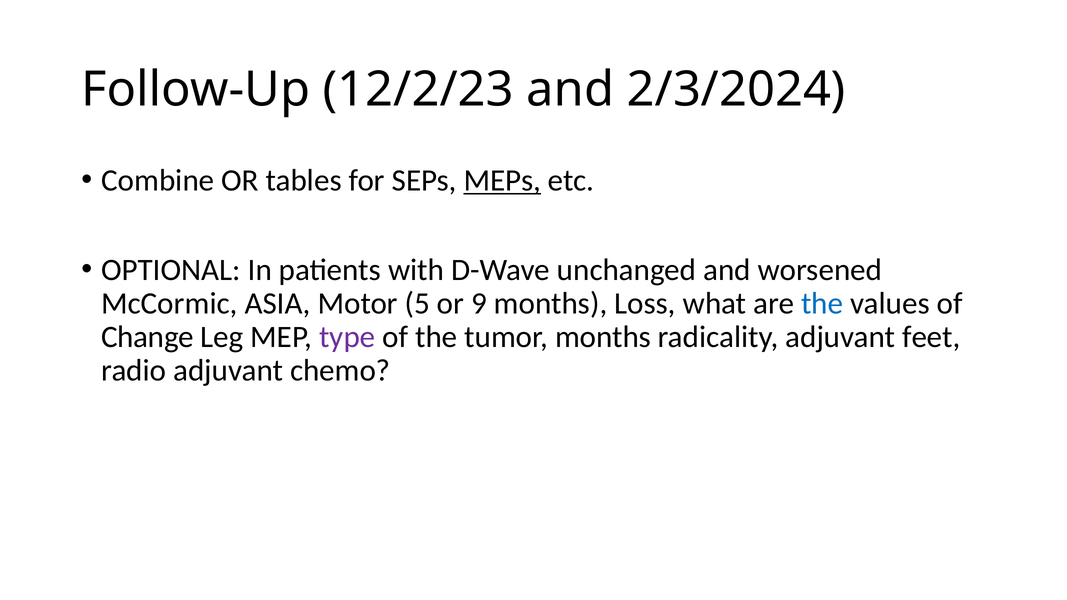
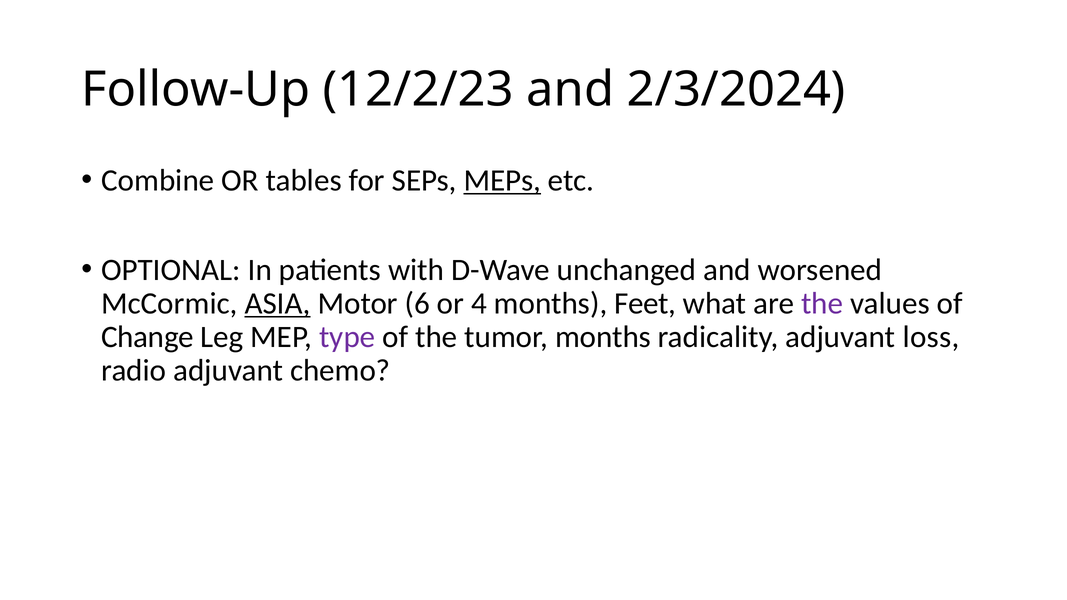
ASIA underline: none -> present
5: 5 -> 6
9: 9 -> 4
Loss: Loss -> Feet
the at (822, 303) colour: blue -> purple
feet: feet -> loss
